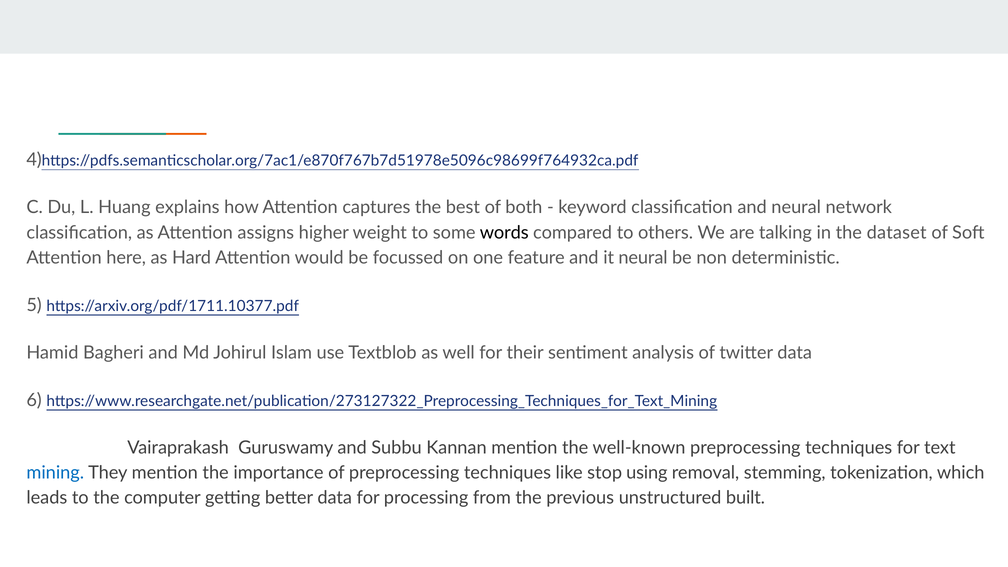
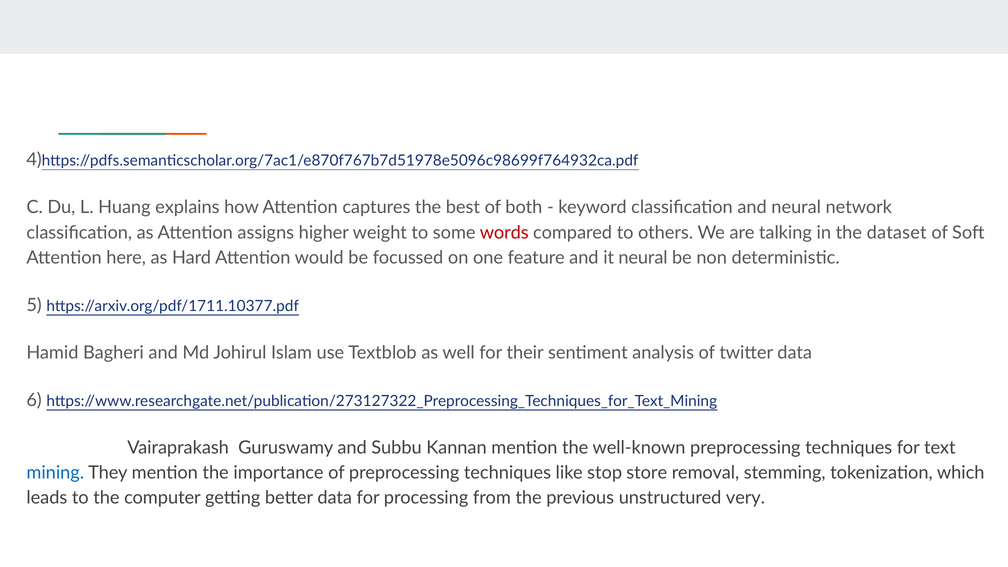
words colour: black -> red
using: using -> store
built: built -> very
